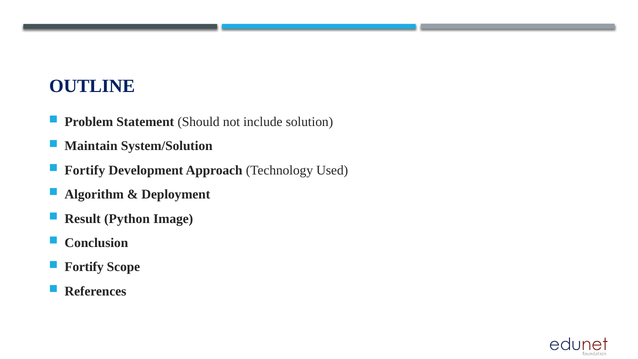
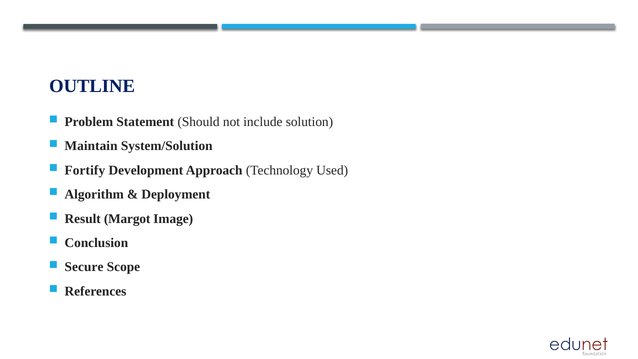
Python: Python -> Margot
Fortify at (84, 267): Fortify -> Secure
